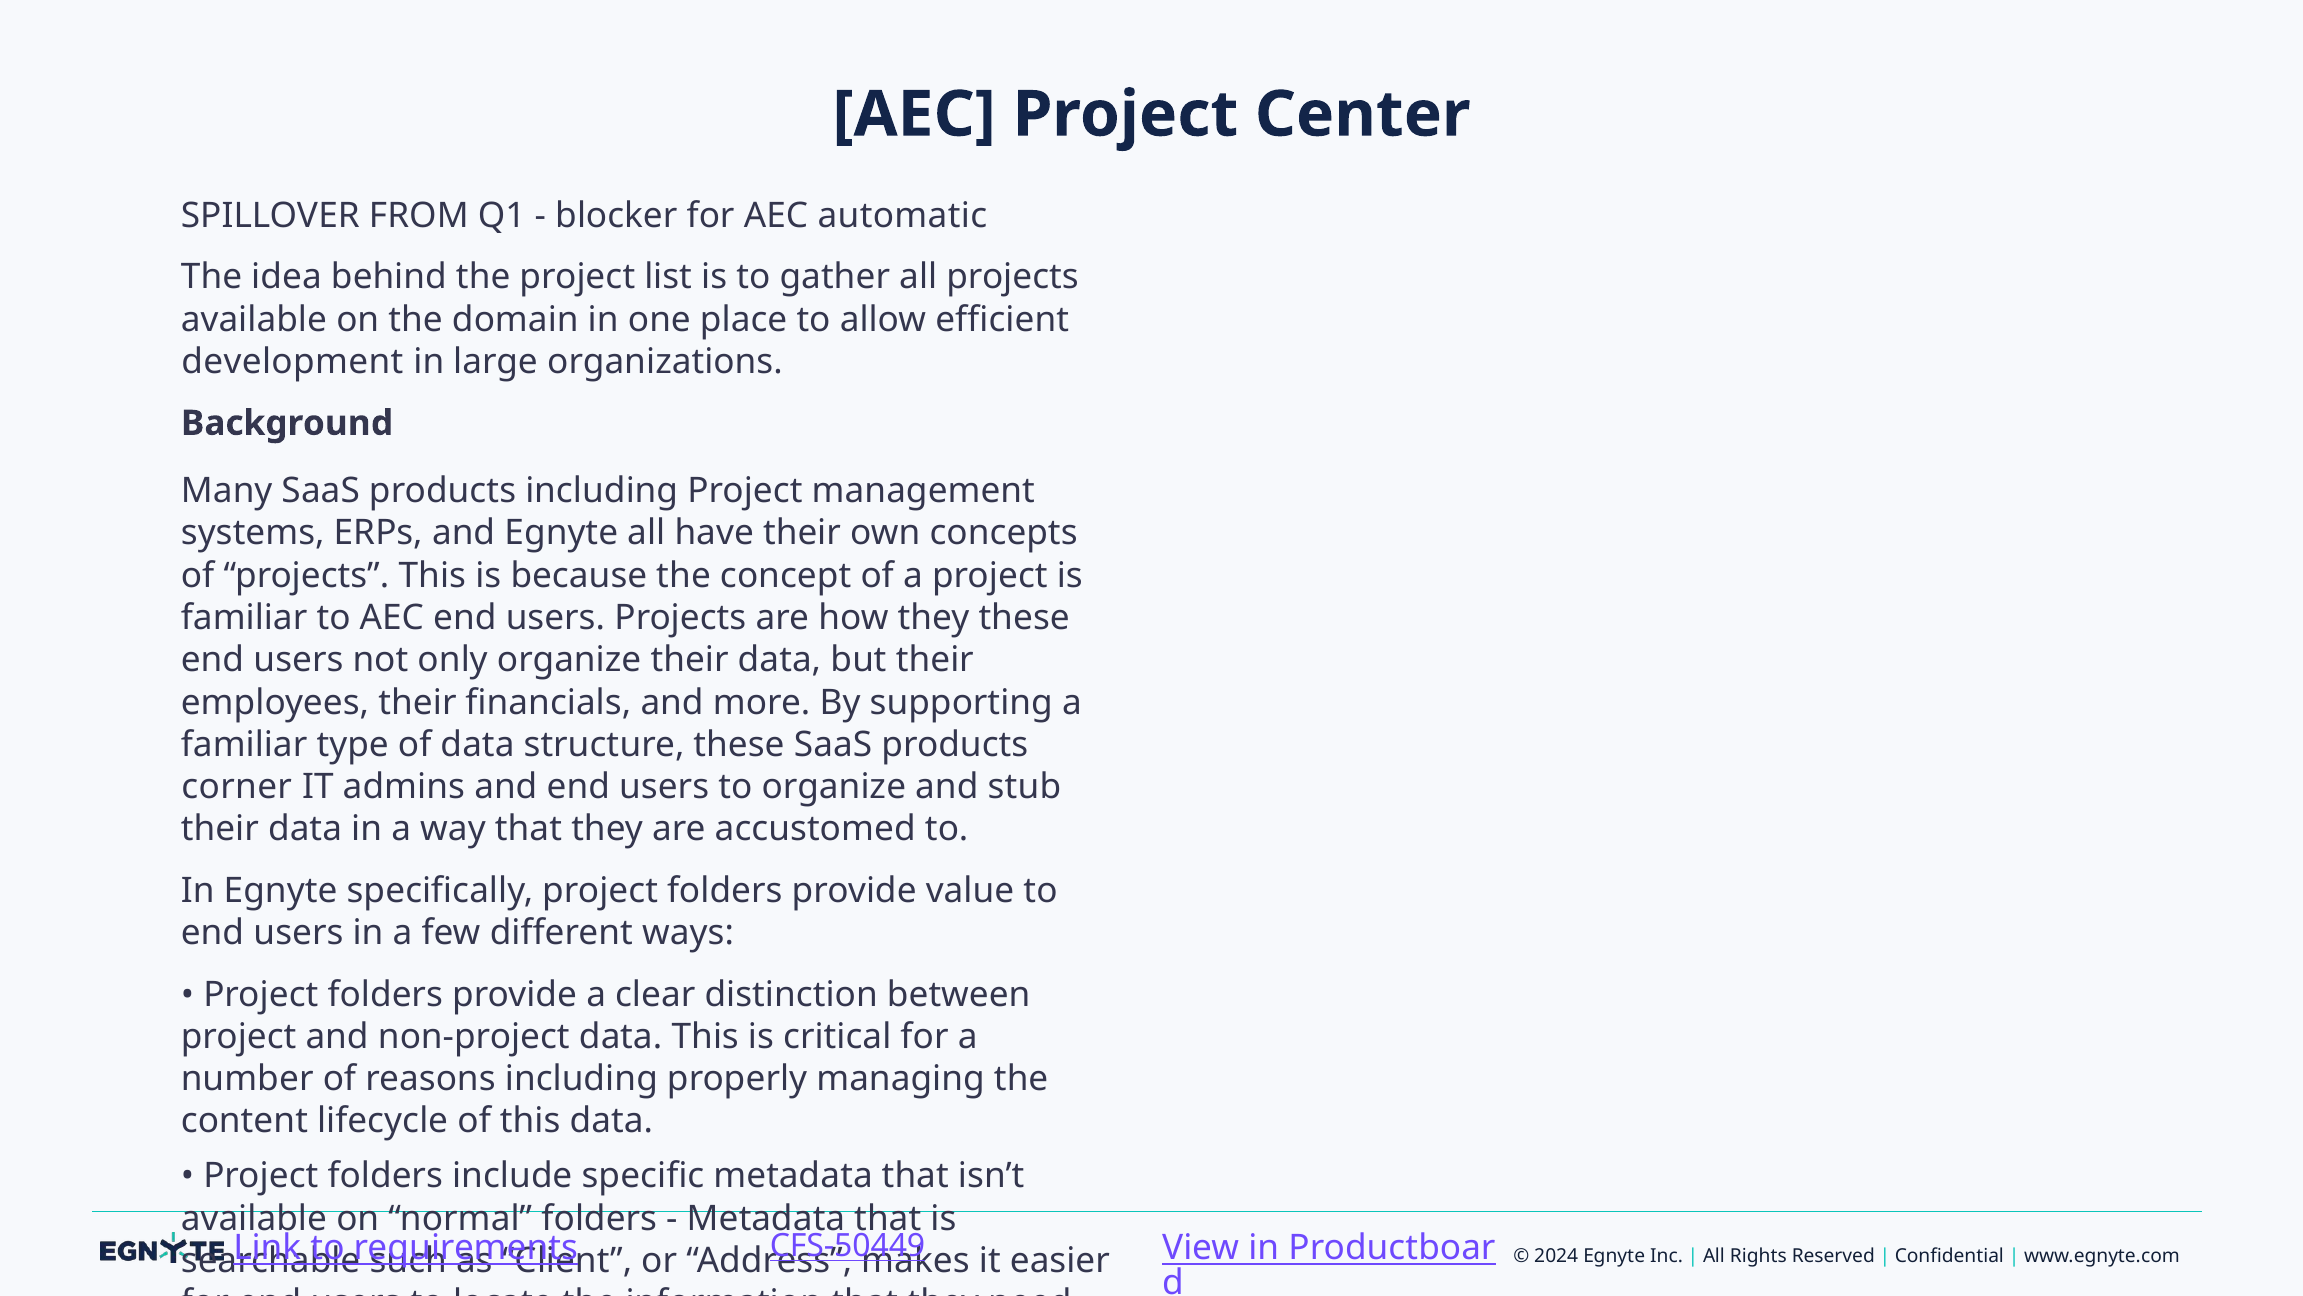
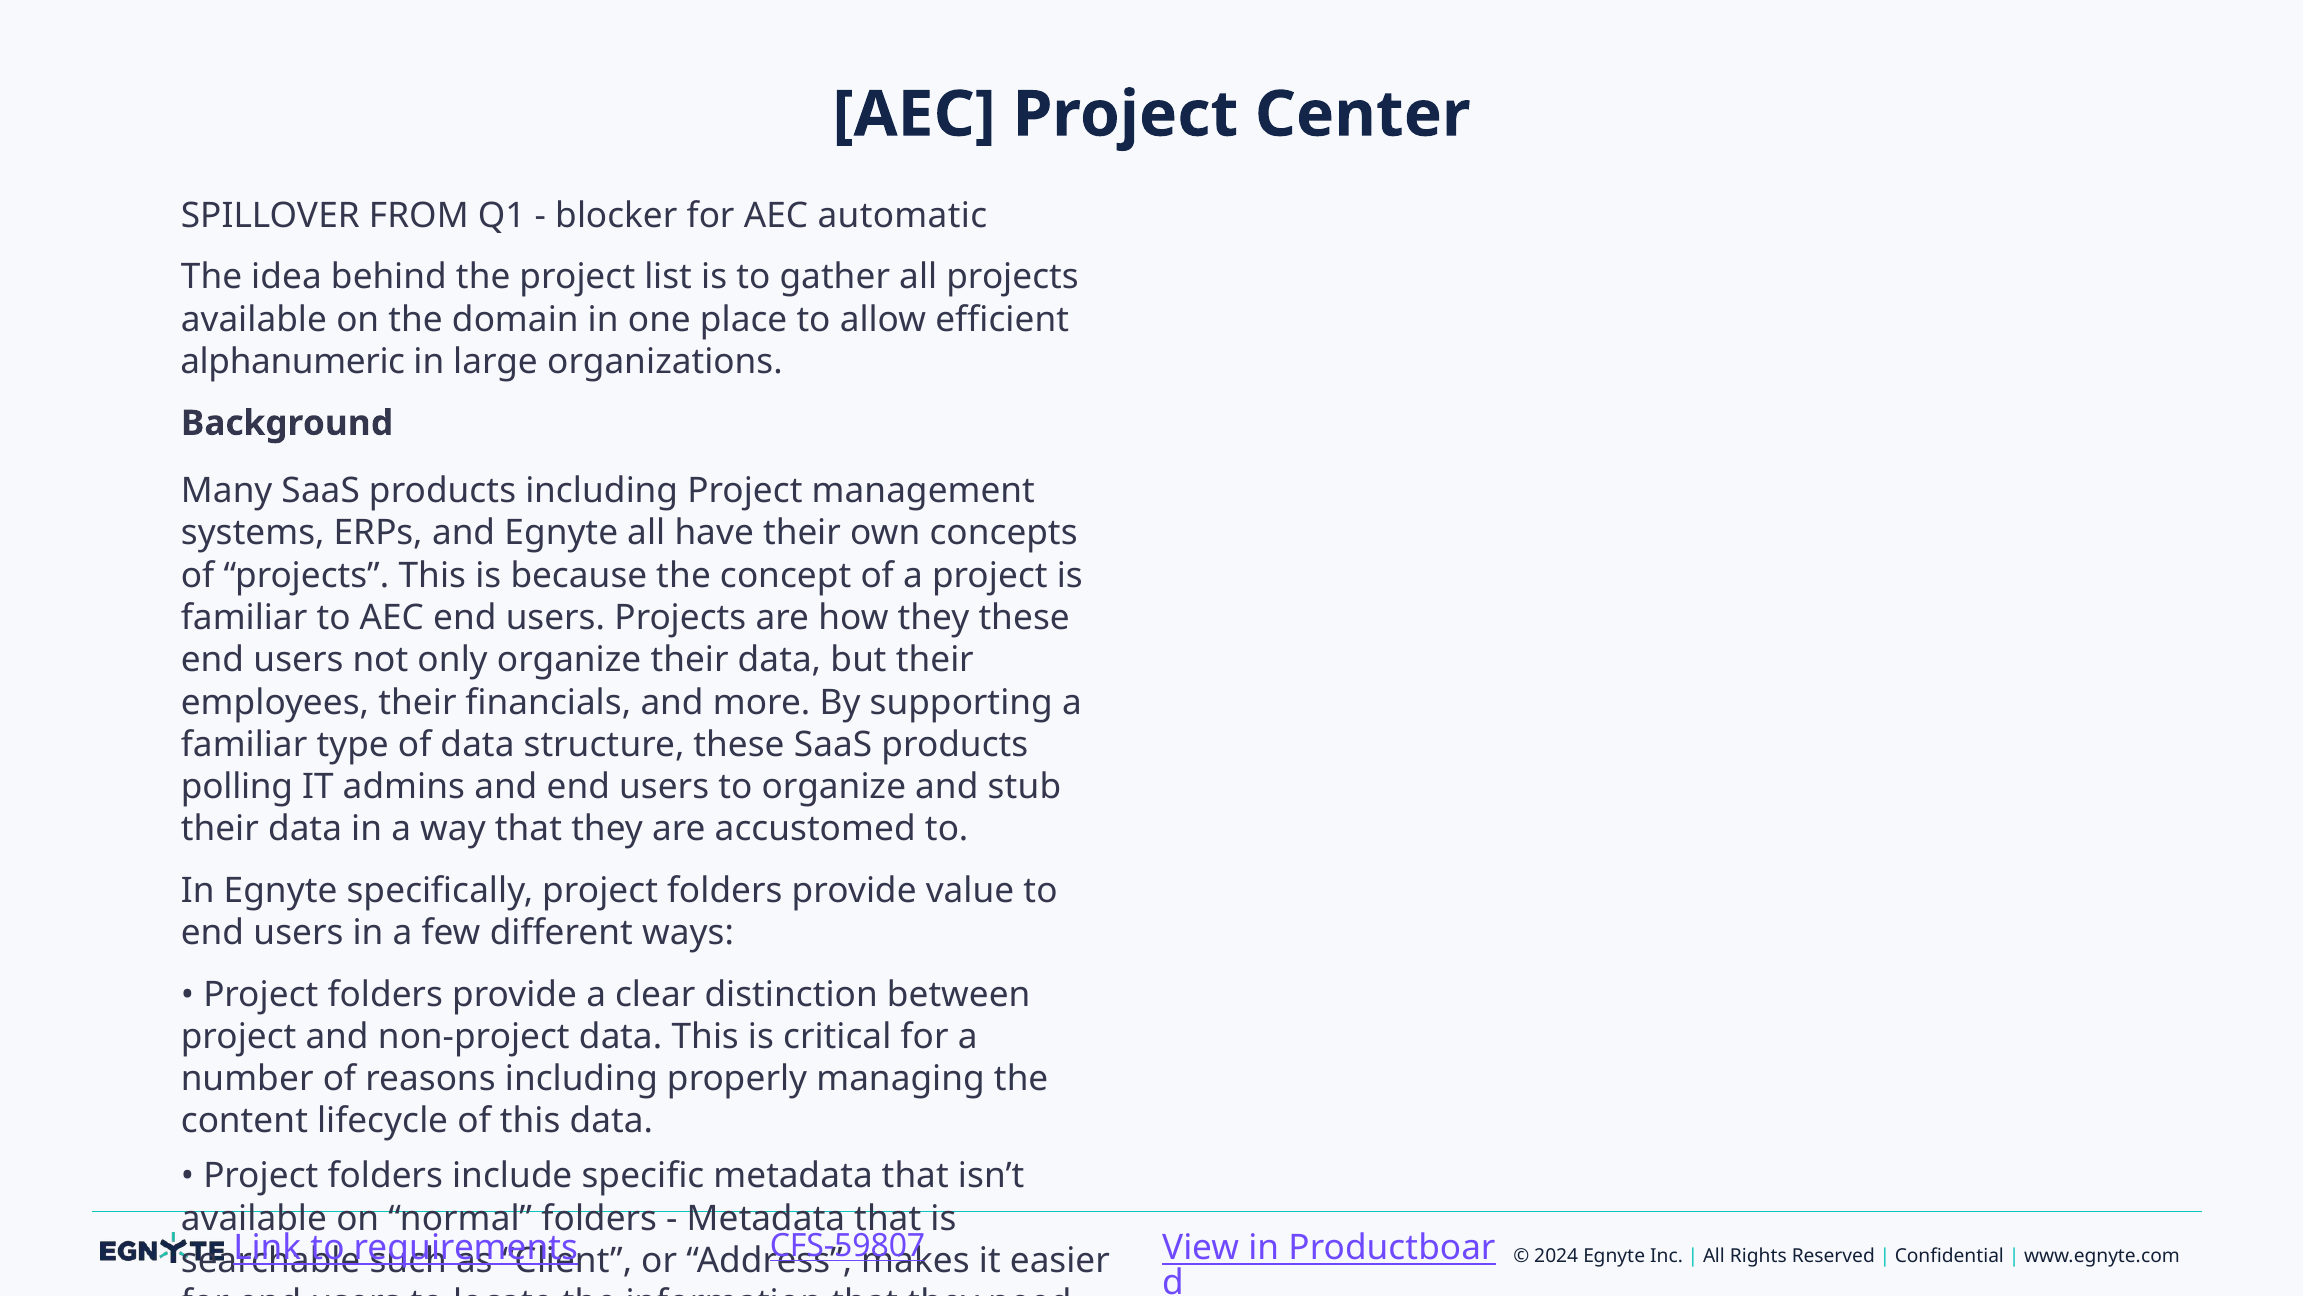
development at (292, 362): development -> alphanumeric
corner: corner -> polling
CFS-50449: CFS-50449 -> CFS-59807
